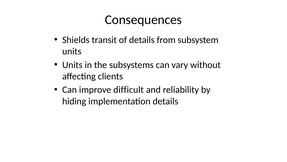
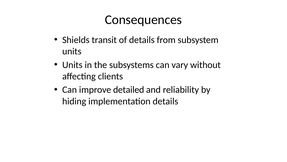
difficult: difficult -> detailed
